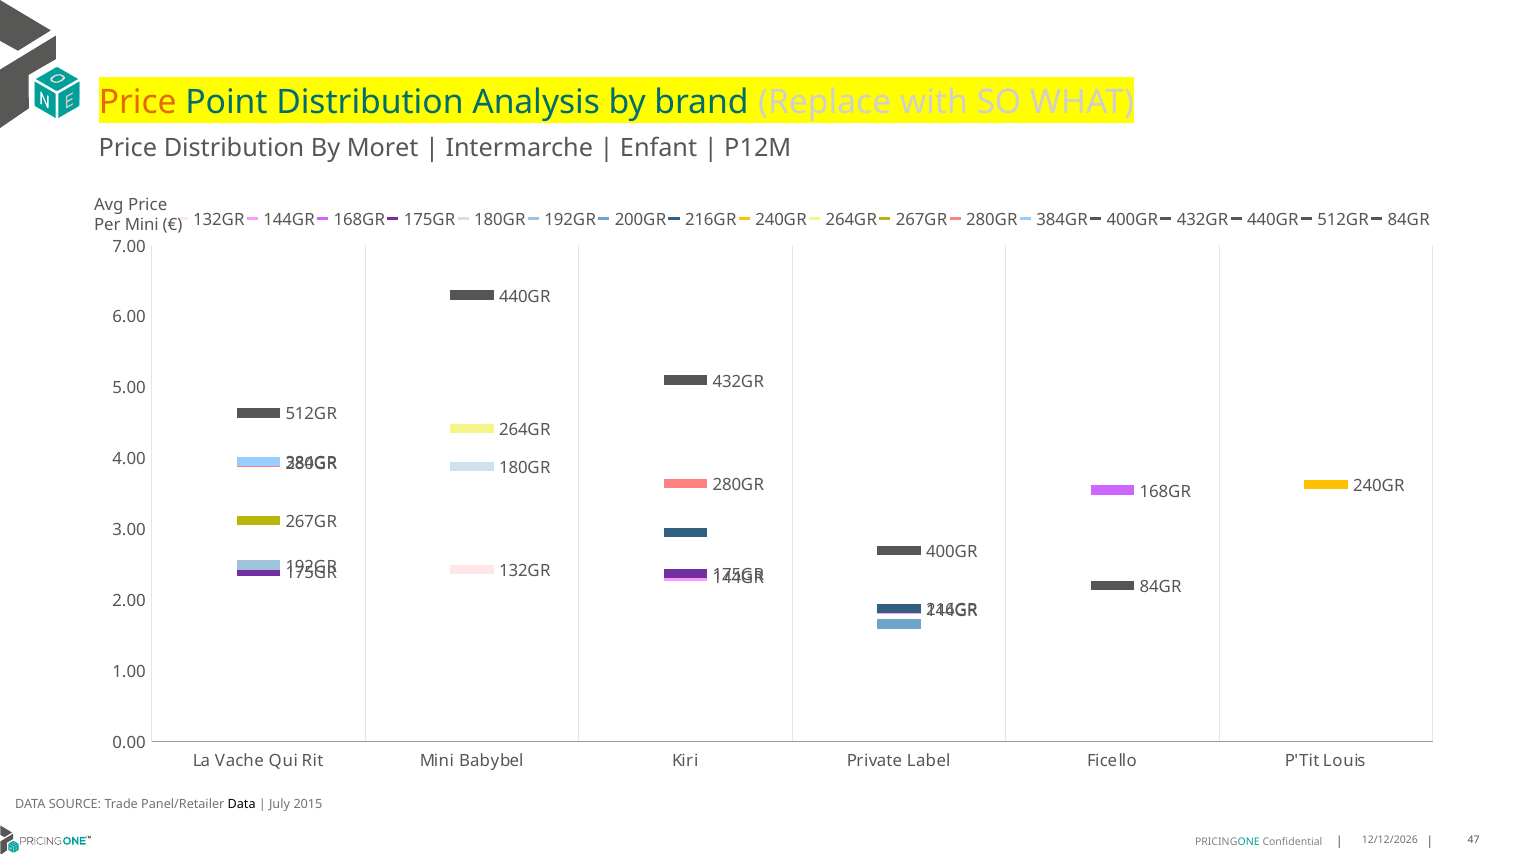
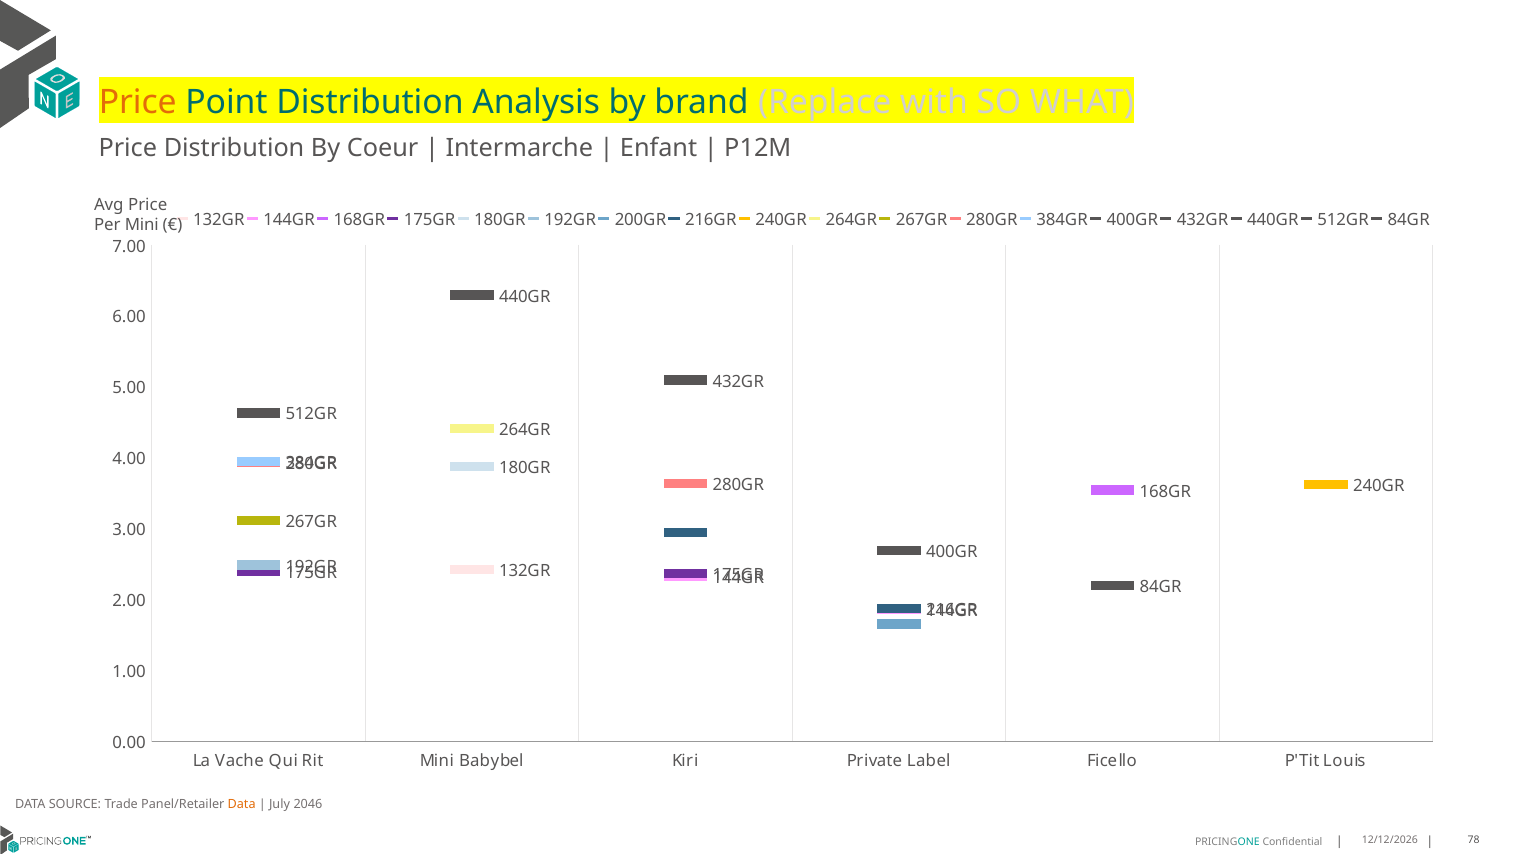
Moret: Moret -> Coeur
Data at (242, 804) colour: black -> orange
2015: 2015 -> 2046
47: 47 -> 78
